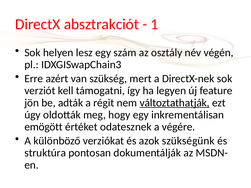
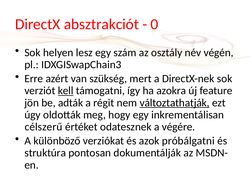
1: 1 -> 0
kell underline: none -> present
legyen: legyen -> azokra
emögött: emögött -> célszerű
szükségünk: szükségünk -> próbálgatni
